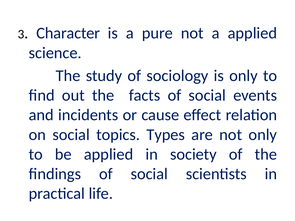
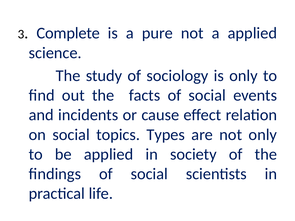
Character: Character -> Complete
